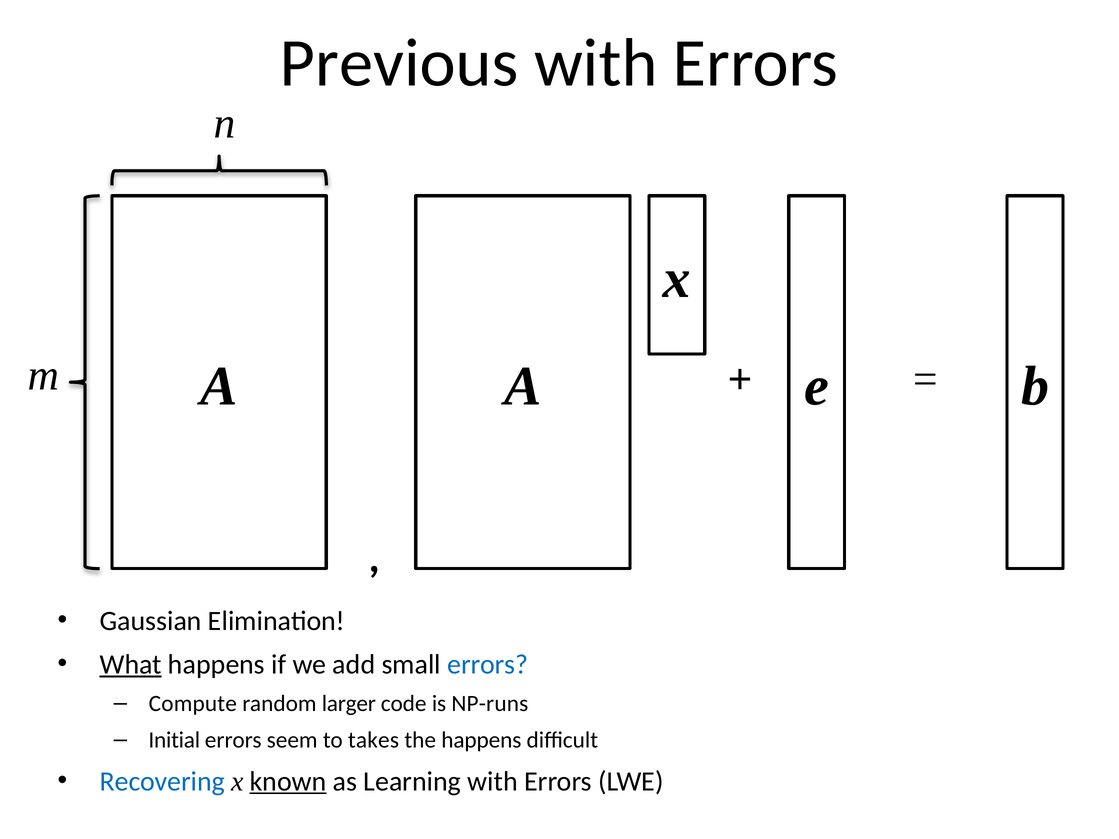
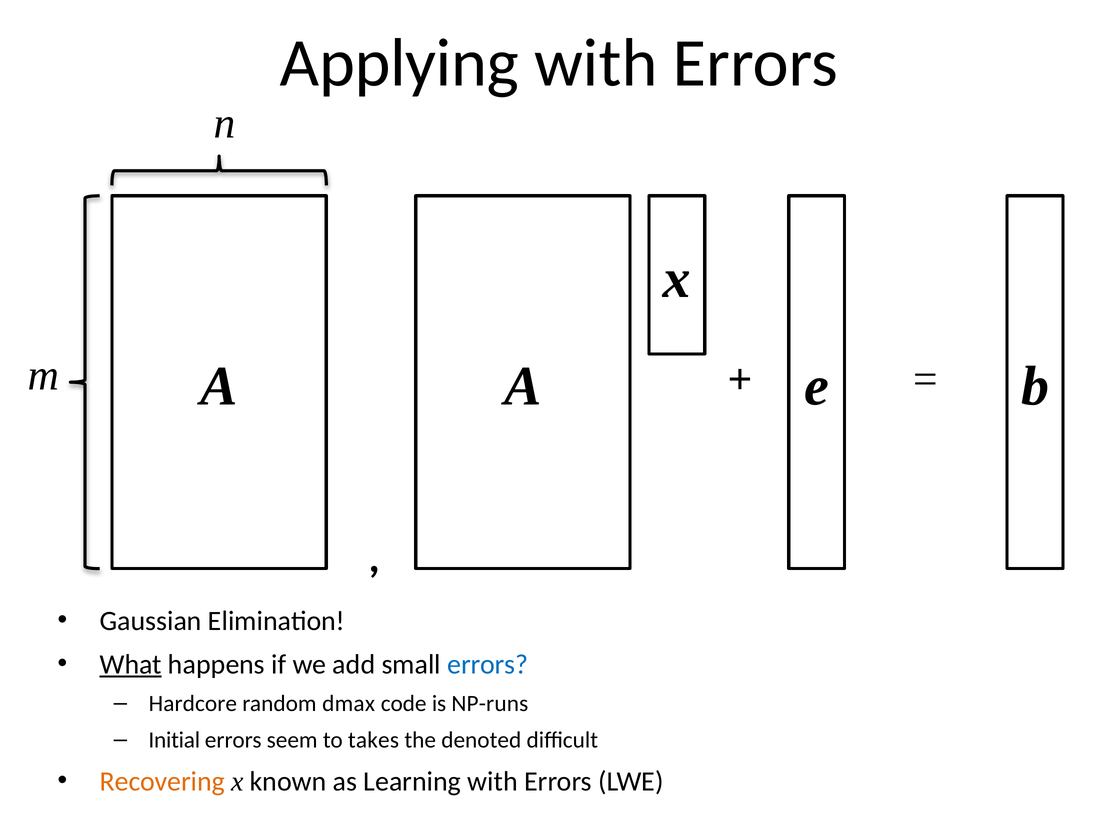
Previous: Previous -> Applying
Compute: Compute -> Hardcore
larger: larger -> dmax
the happens: happens -> denoted
Recovering colour: blue -> orange
known underline: present -> none
